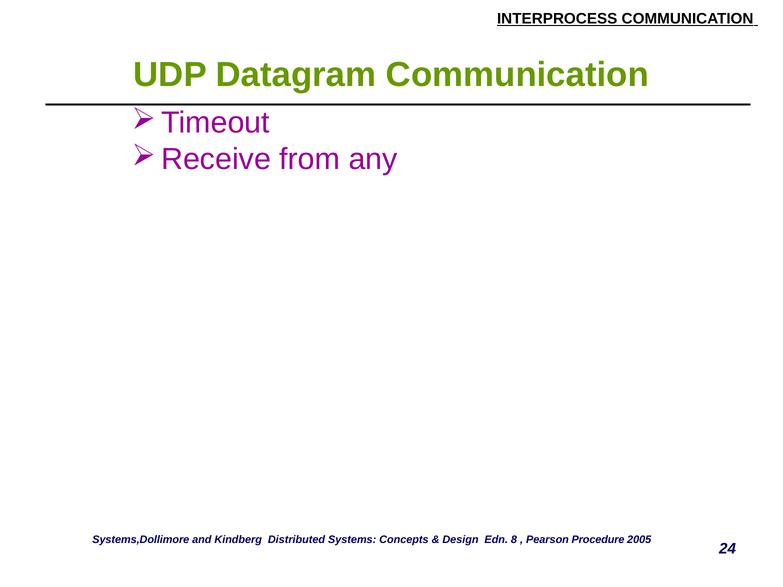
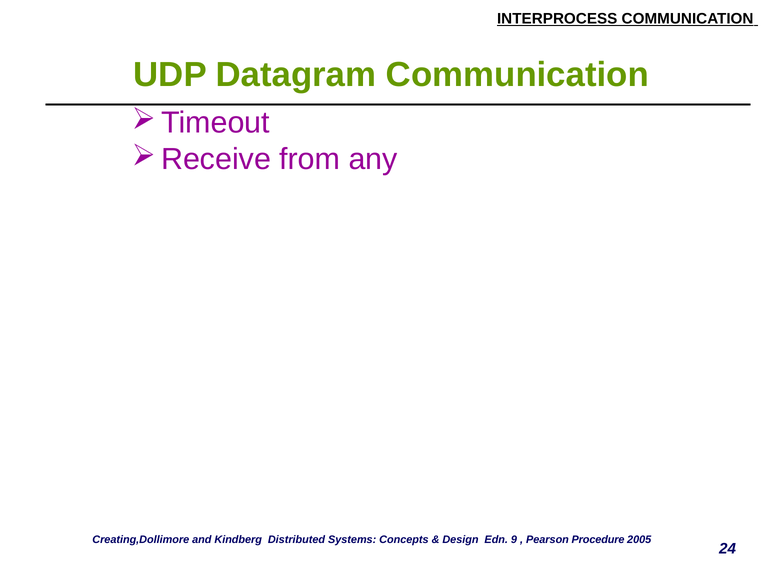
Systems,Dollimore: Systems,Dollimore -> Creating,Dollimore
8: 8 -> 9
